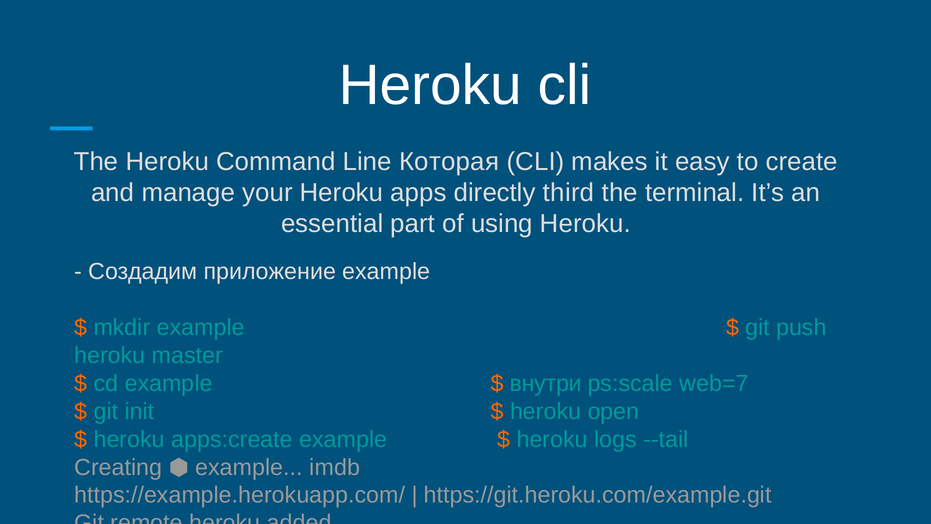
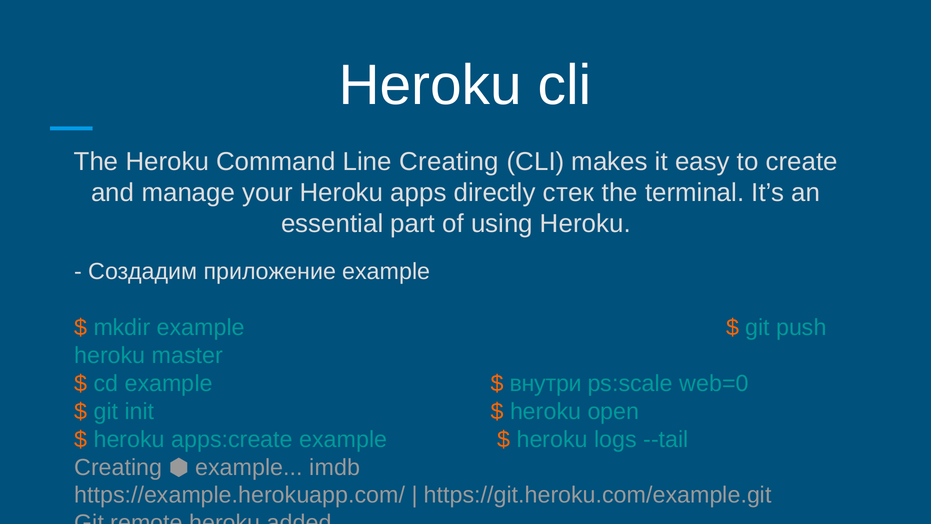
Line Которая: Которая -> Creating
third: third -> стек
web=7: web=7 -> web=0
